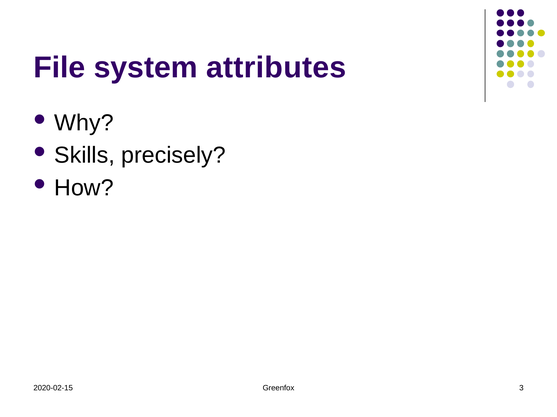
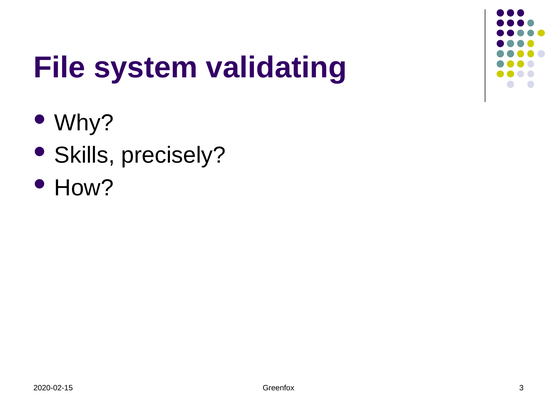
attributes: attributes -> validating
